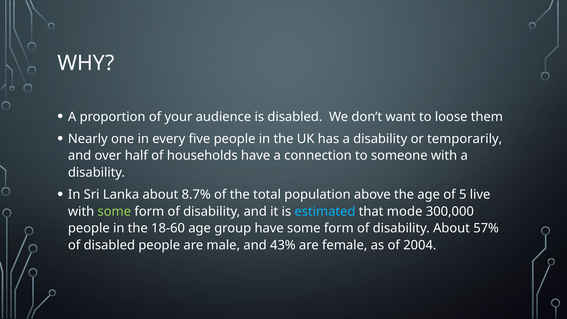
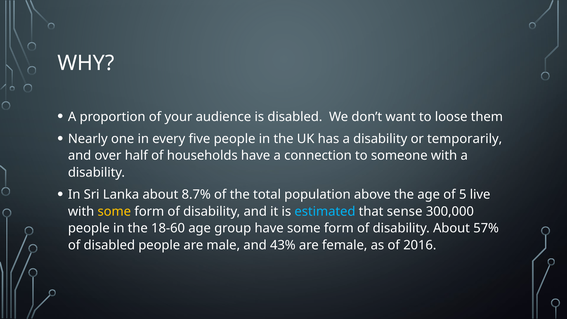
some at (114, 211) colour: light green -> yellow
mode: mode -> sense
2004: 2004 -> 2016
